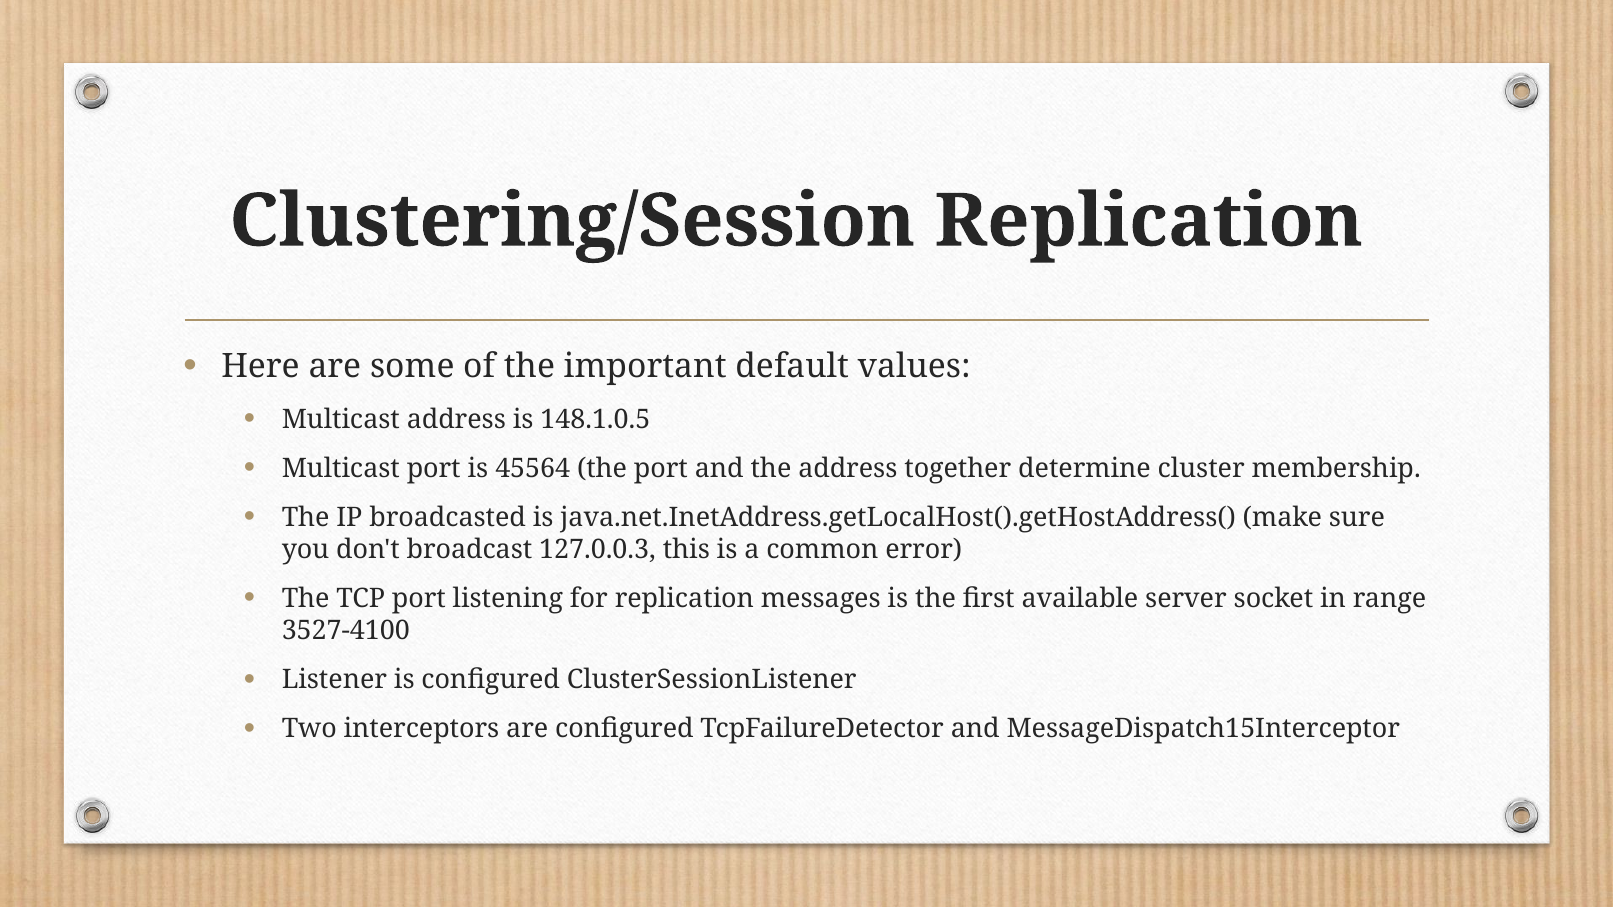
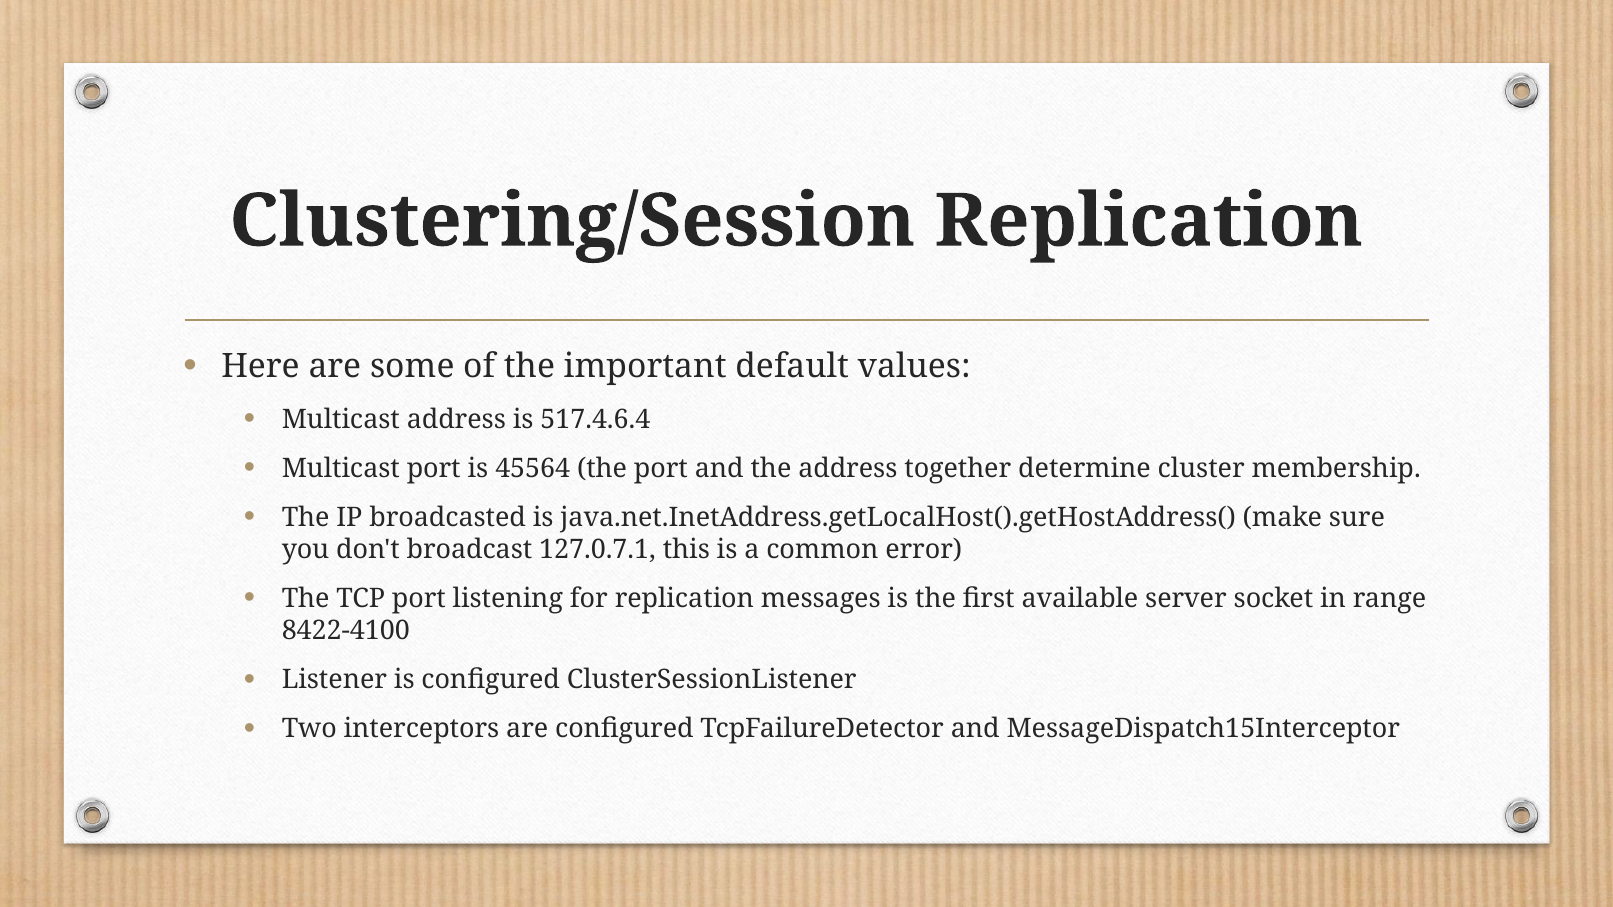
148.1.0.5: 148.1.0.5 -> 517.4.6.4
127.0.0.3: 127.0.0.3 -> 127.0.7.1
3527-4100: 3527-4100 -> 8422-4100
